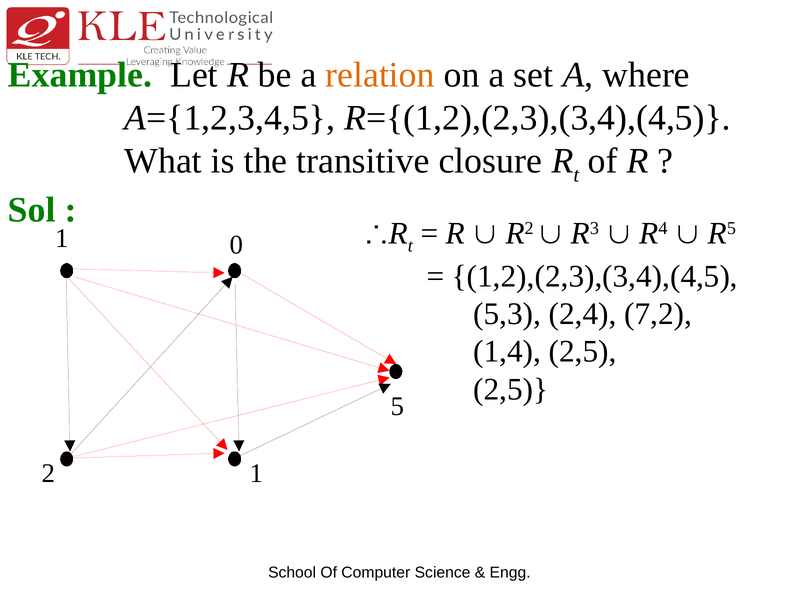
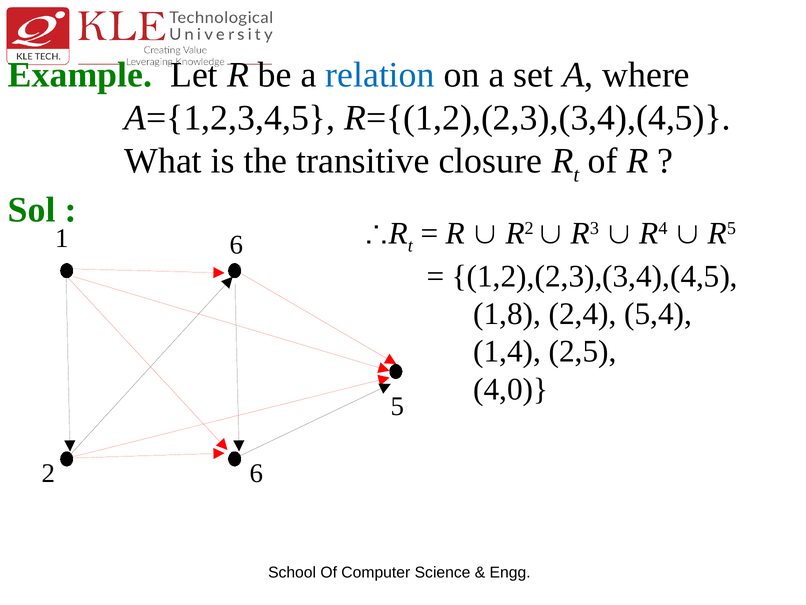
relation colour: orange -> blue
1 0: 0 -> 6
5,3: 5,3 -> 1,8
7,2: 7,2 -> 5,4
2,5 at (511, 389): 2,5 -> 4,0
2 1: 1 -> 6
